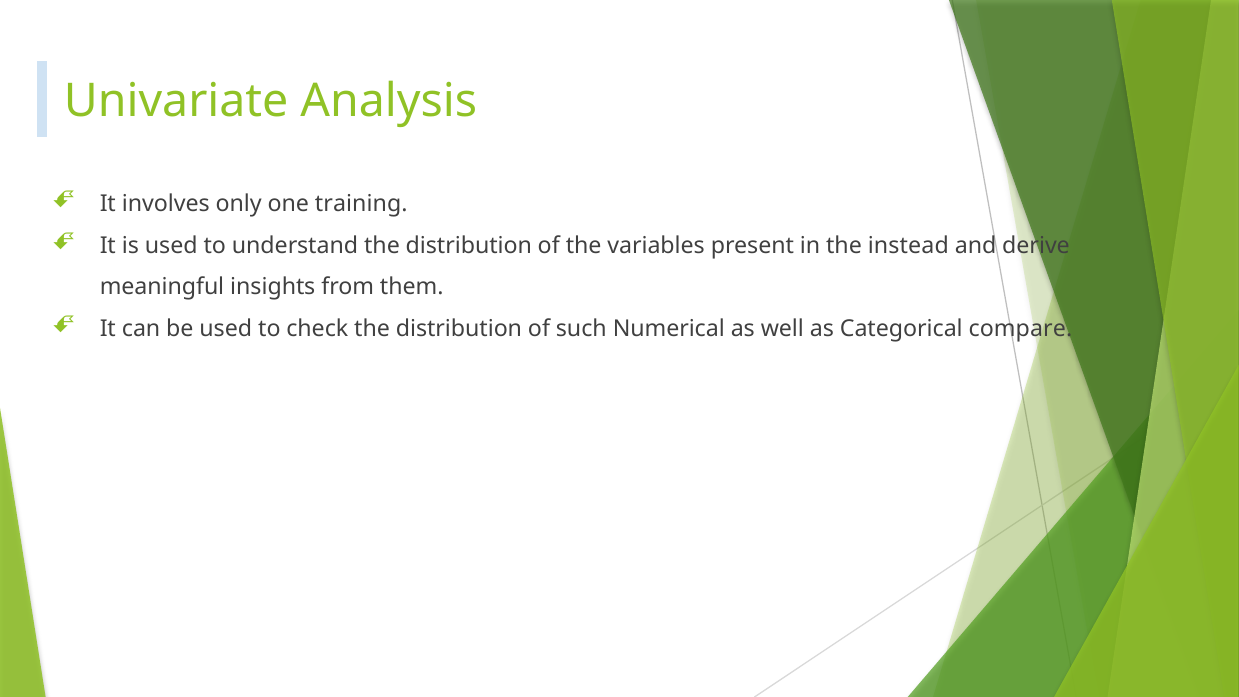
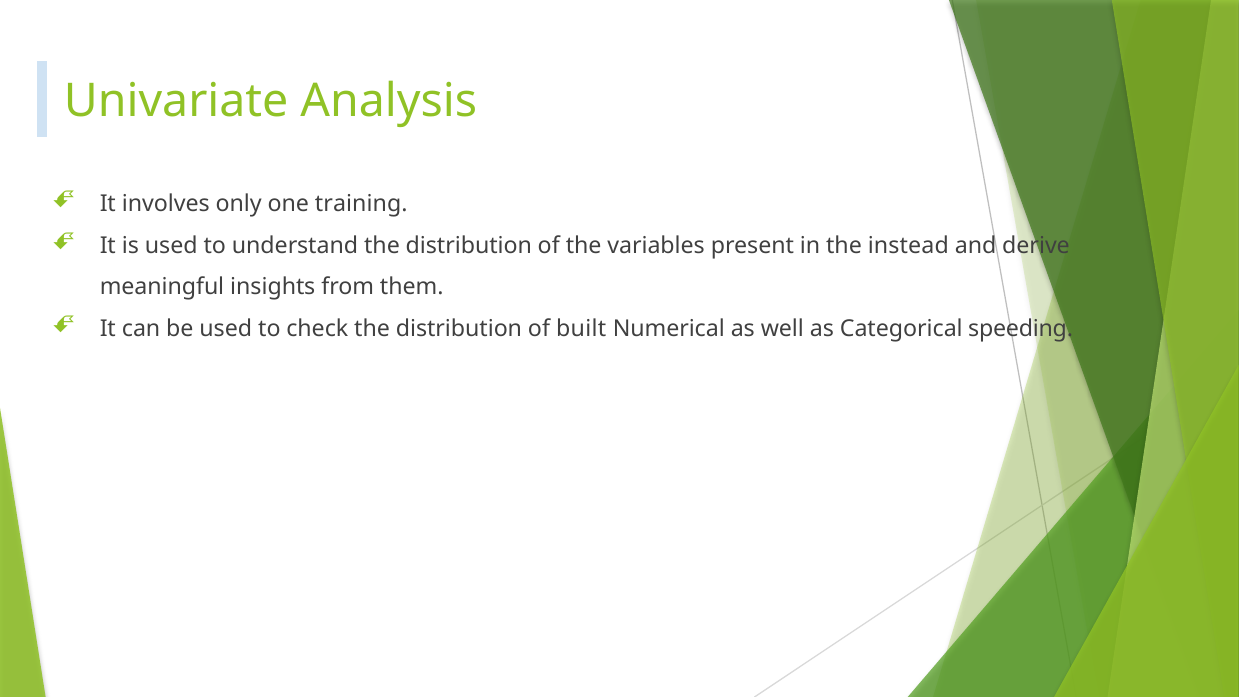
such: such -> built
compare: compare -> speeding
